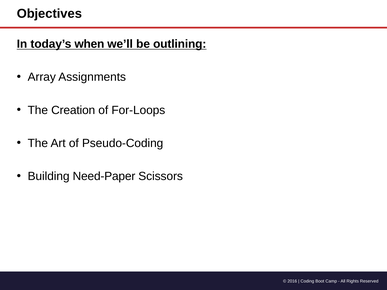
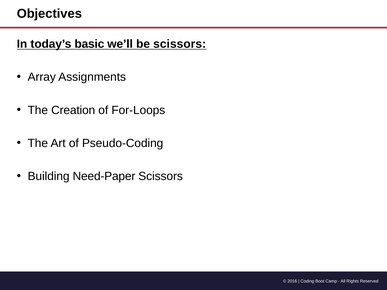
when: when -> basic
be outlining: outlining -> scissors
